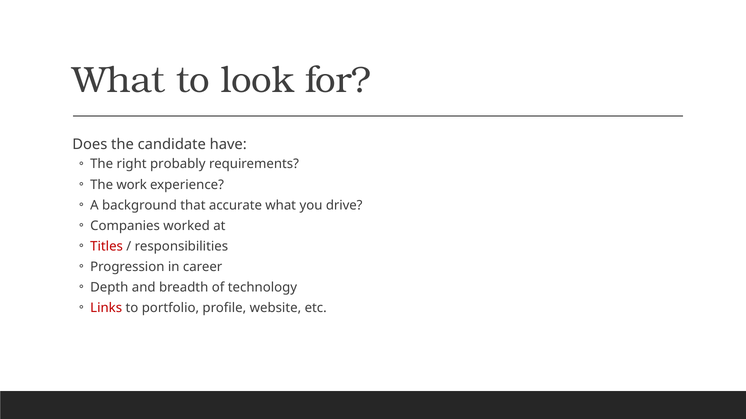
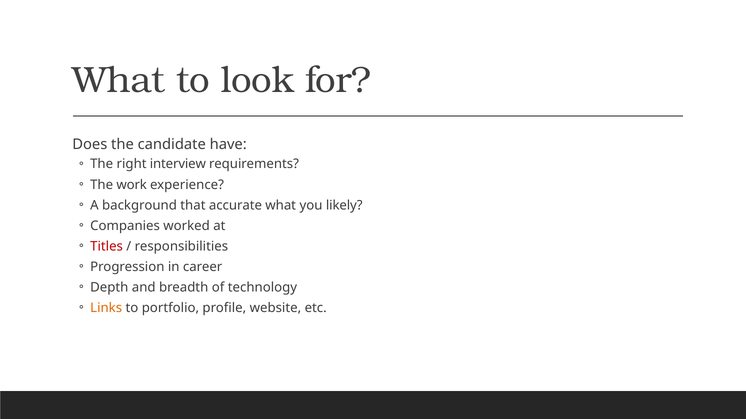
probably: probably -> interview
drive: drive -> likely
Links colour: red -> orange
